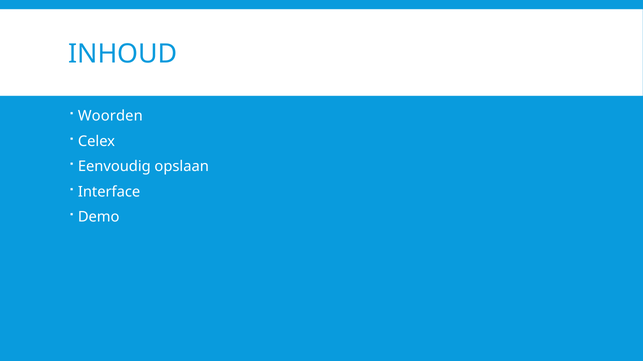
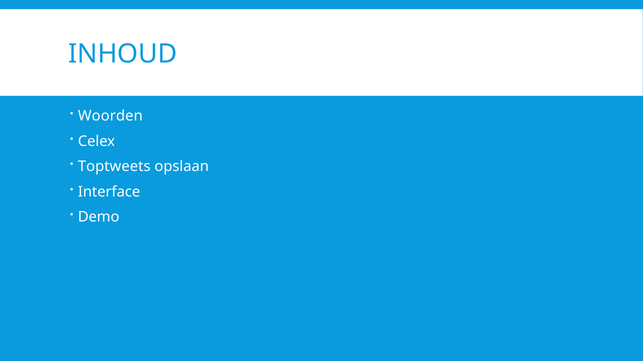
Eenvoudig: Eenvoudig -> Toptweets
